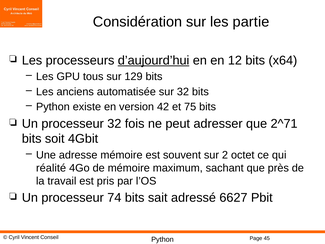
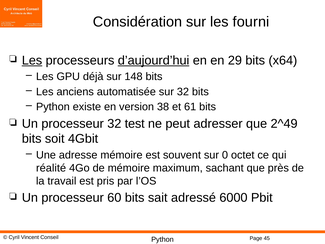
partie: partie -> fourni
Les at (32, 60) underline: none -> present
12: 12 -> 29
tous: tous -> déjà
129: 129 -> 148
42: 42 -> 38
75: 75 -> 61
fois: fois -> test
2^71: 2^71 -> 2^49
2: 2 -> 0
74: 74 -> 60
6627: 6627 -> 6000
